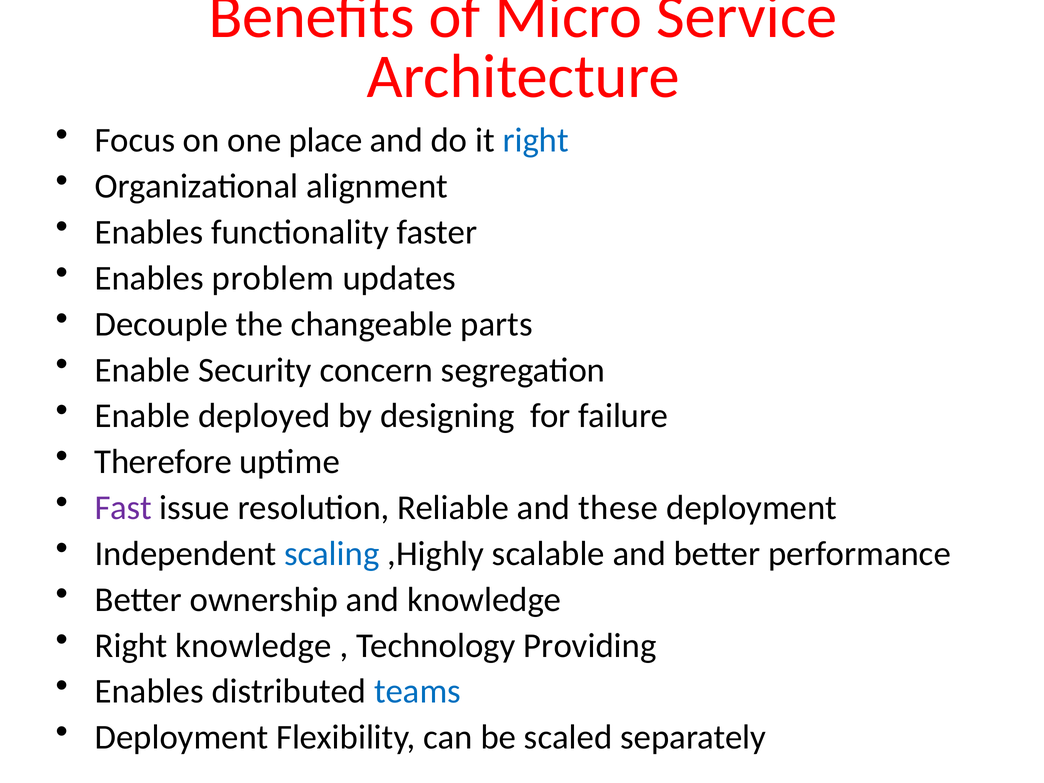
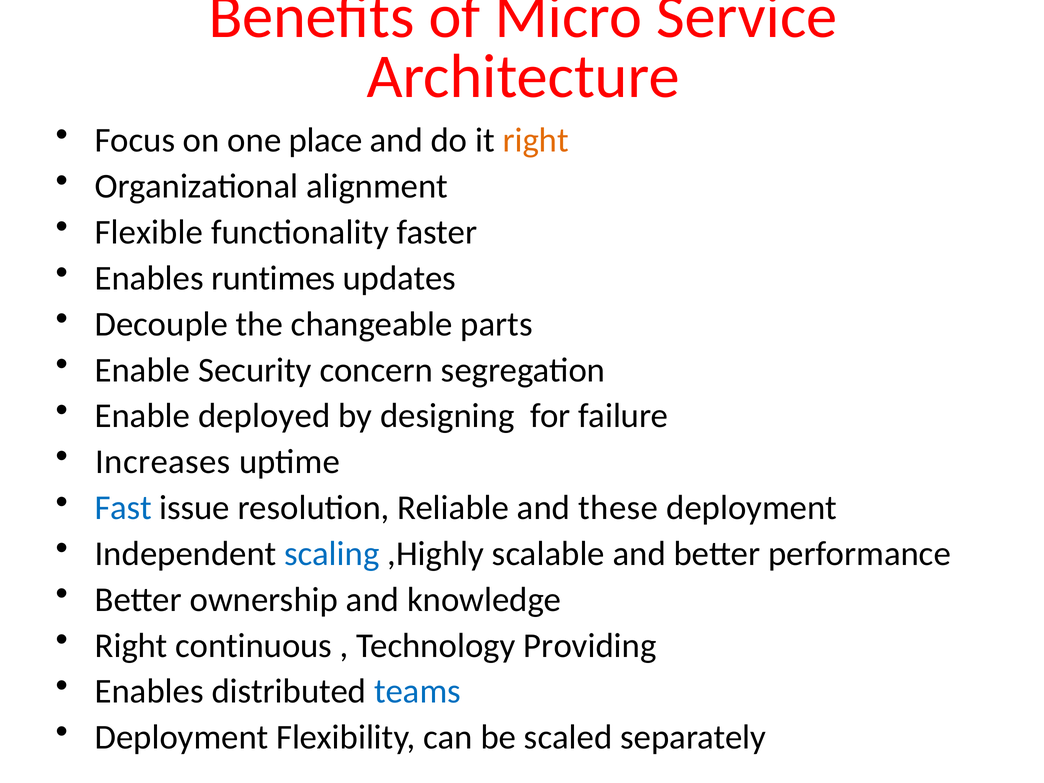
right at (536, 141) colour: blue -> orange
Enables at (149, 232): Enables -> Flexible
problem: problem -> runtimes
Therefore: Therefore -> Increases
Fast colour: purple -> blue
Right knowledge: knowledge -> continuous
